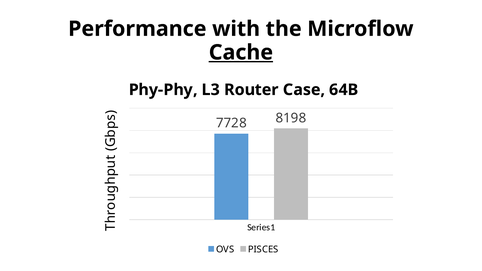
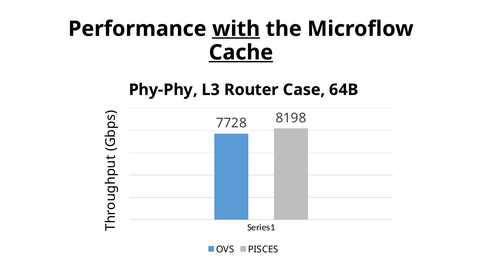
with underline: none -> present
